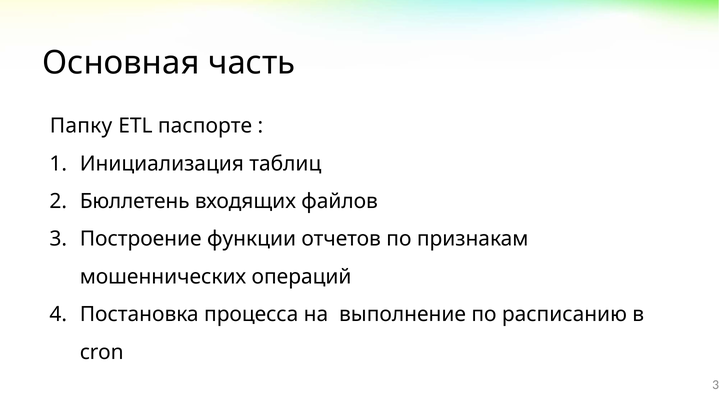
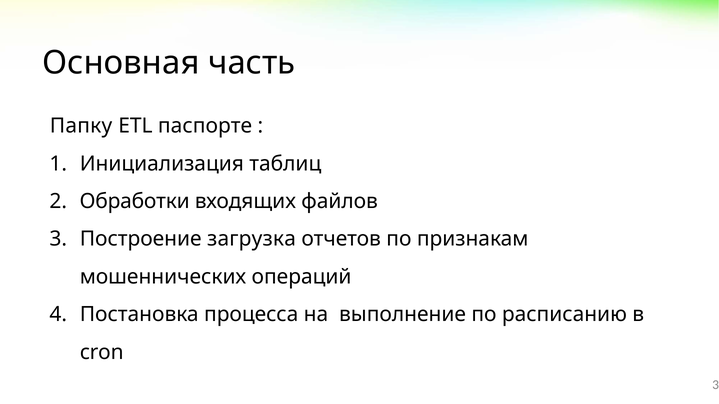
Бюллетень: Бюллетень -> Обработки
функции: функции -> загрузка
